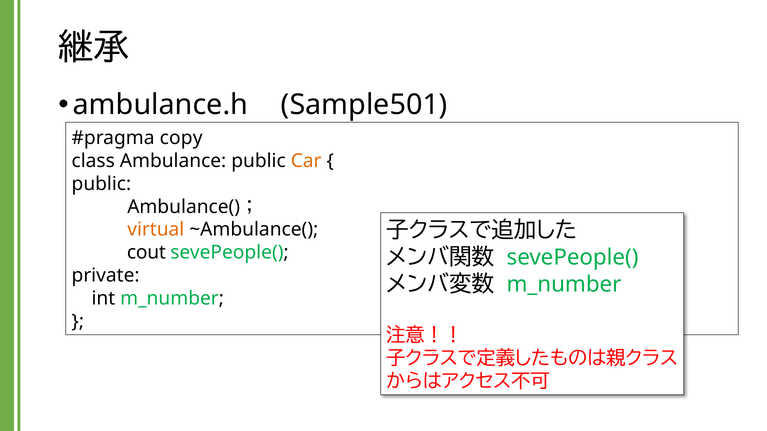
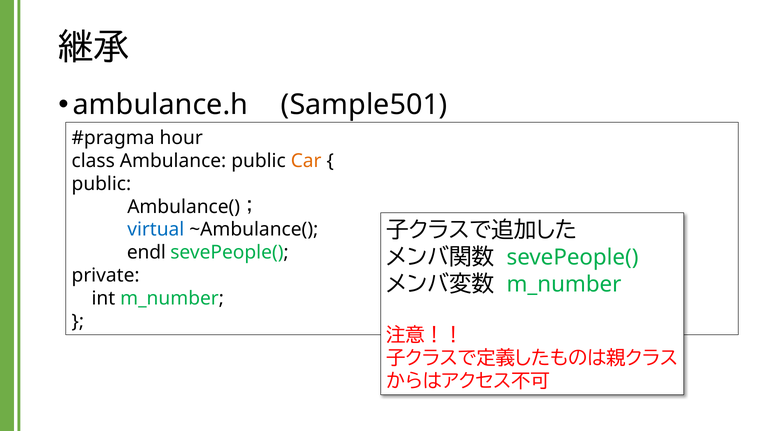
copy: copy -> hour
virtual colour: orange -> blue
cout: cout -> endl
